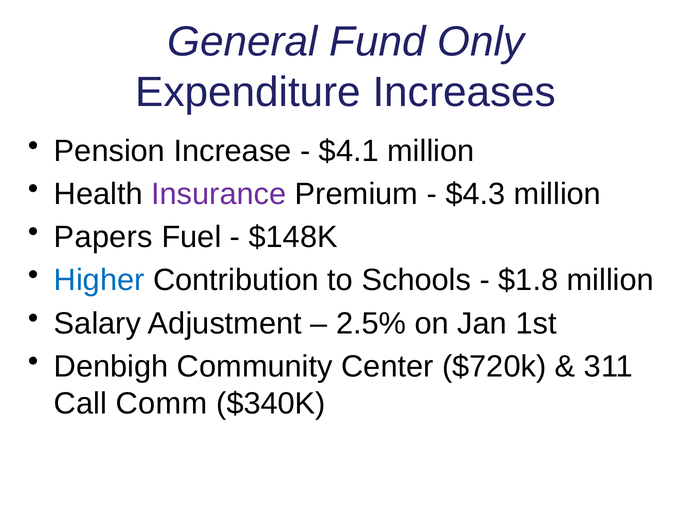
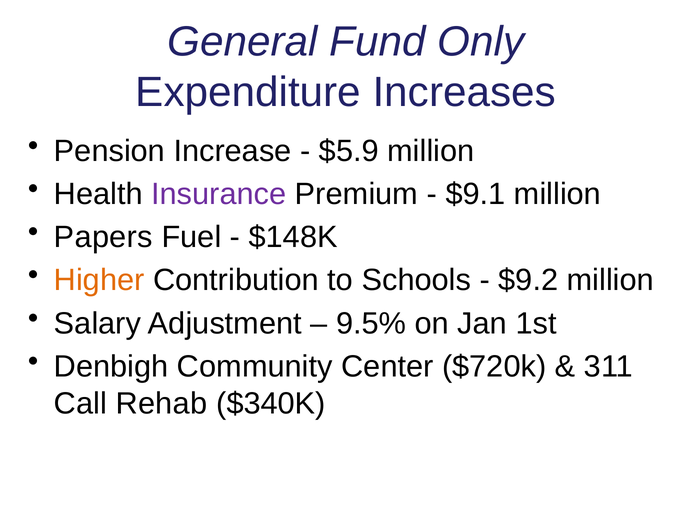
$4.1: $4.1 -> $5.9
$4.3: $4.3 -> $9.1
Higher colour: blue -> orange
$1.8: $1.8 -> $9.2
2.5%: 2.5% -> 9.5%
Comm: Comm -> Rehab
